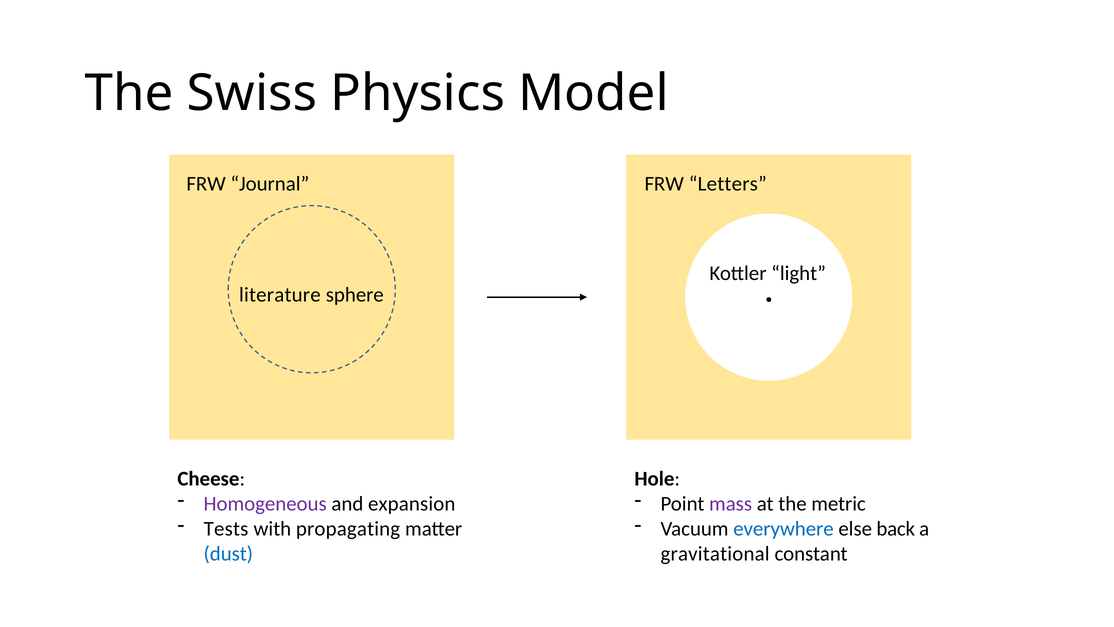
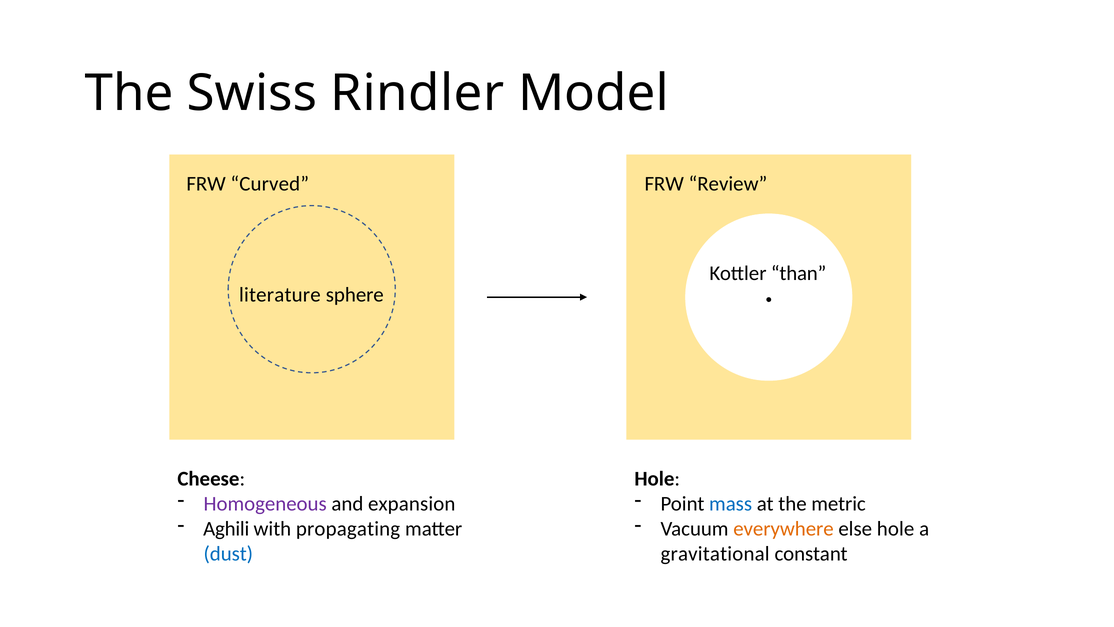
Physics: Physics -> Rindler
Letters: Letters -> Review
Journal: Journal -> Curved
light: light -> than
mass colour: purple -> blue
Tests: Tests -> Aghili
everywhere colour: blue -> orange
else back: back -> hole
